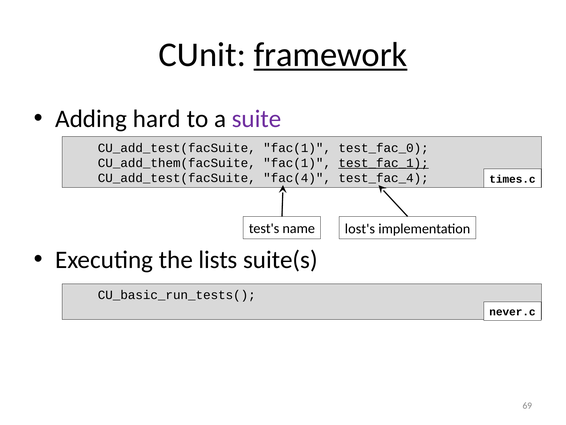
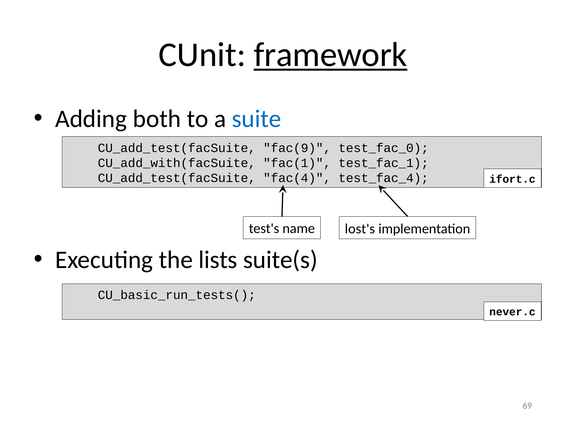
hard: hard -> both
suite colour: purple -> blue
CU_add_test(facSuite fac(1: fac(1 -> fac(9
CU_add_them(facSuite: CU_add_them(facSuite -> CU_add_with(facSuite
test_fac_1 underline: present -> none
times.c: times.c -> ifort.c
